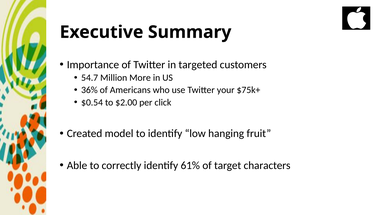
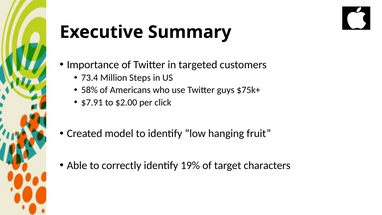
54.7: 54.7 -> 73.4
More: More -> Steps
36%: 36% -> 58%
your: your -> guys
$0.54: $0.54 -> $7.91
61%: 61% -> 19%
